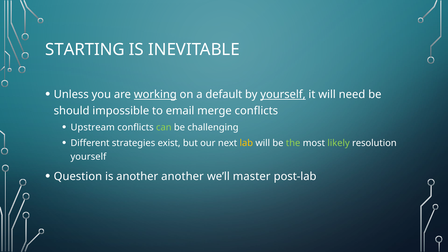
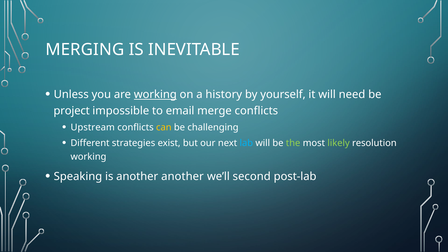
STARTING: STARTING -> MERGING
default: default -> history
yourself at (283, 95) underline: present -> none
should: should -> project
can colour: light green -> yellow
lab colour: yellow -> light blue
yourself at (88, 157): yourself -> working
Question: Question -> Speaking
master: master -> second
